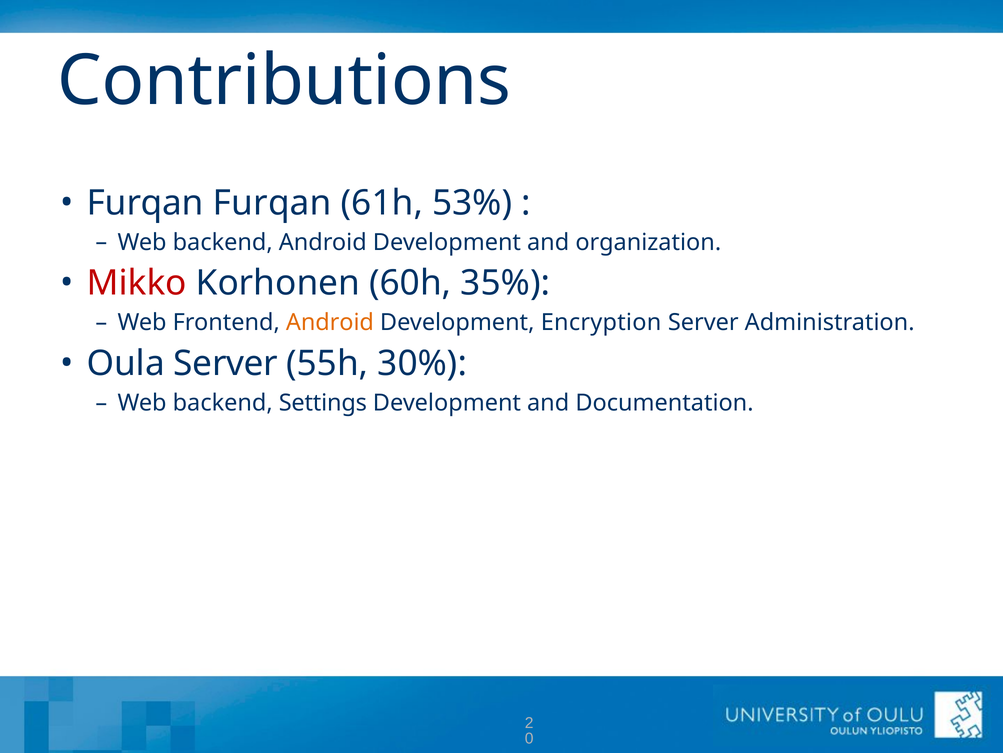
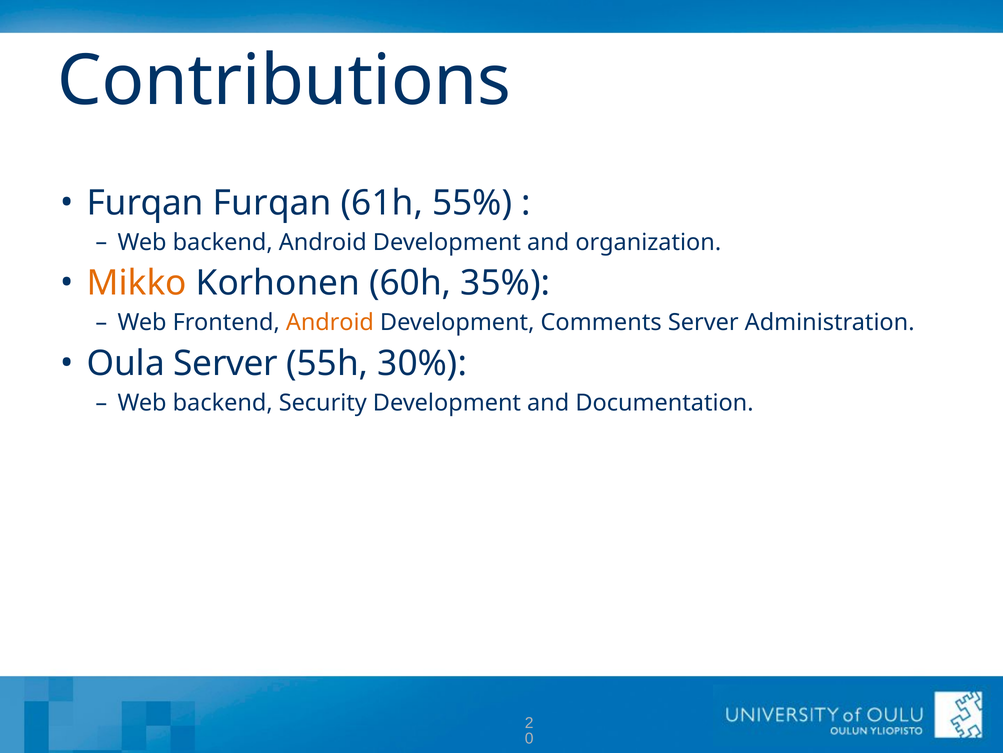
53%: 53% -> 55%
Mikko colour: red -> orange
Encryption: Encryption -> Comments
Settings: Settings -> Security
